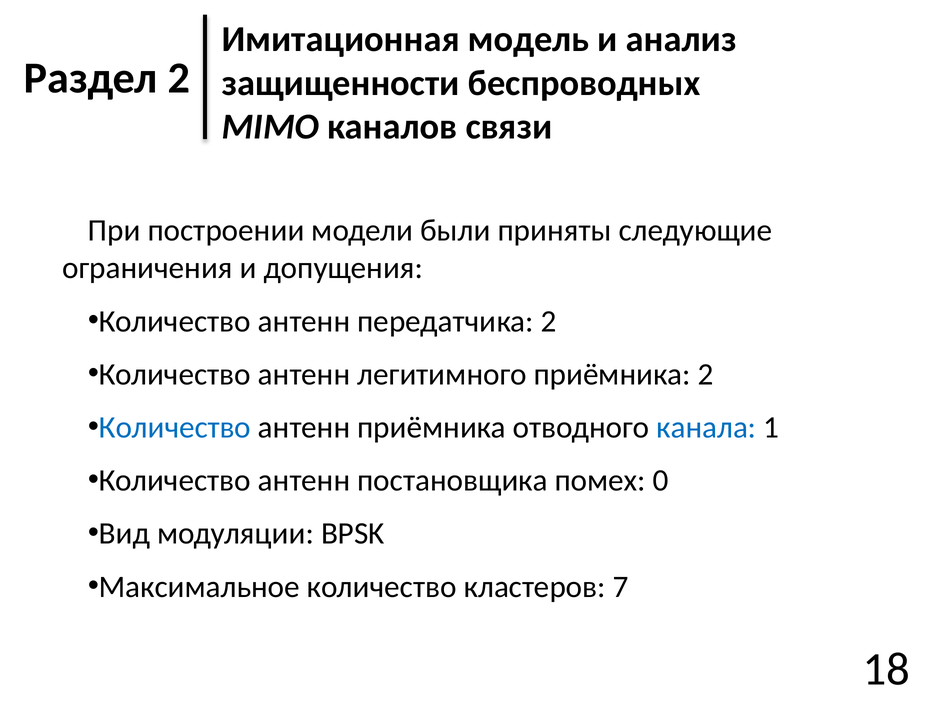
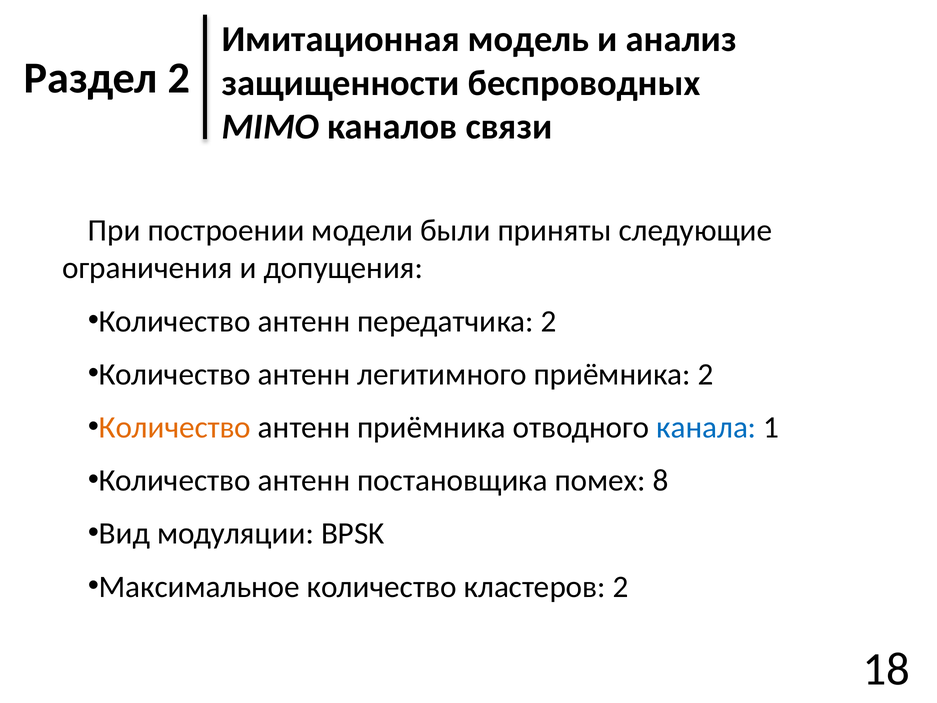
Количество at (175, 427) colour: blue -> orange
0: 0 -> 8
кластеров 7: 7 -> 2
